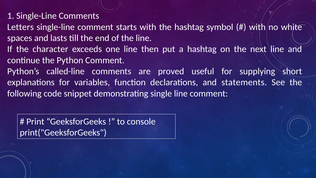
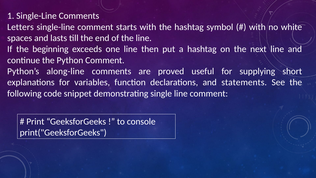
character: character -> beginning
called-line: called-line -> along-line
